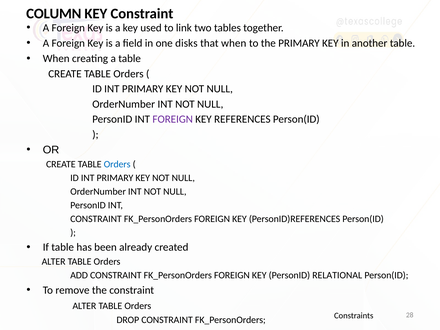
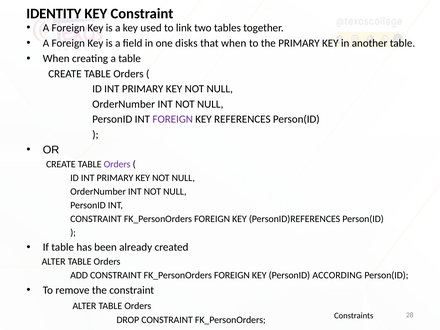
COLUMN: COLUMN -> IDENTITY
Orders at (117, 164) colour: blue -> purple
RELATIONAL: RELATIONAL -> ACCORDING
